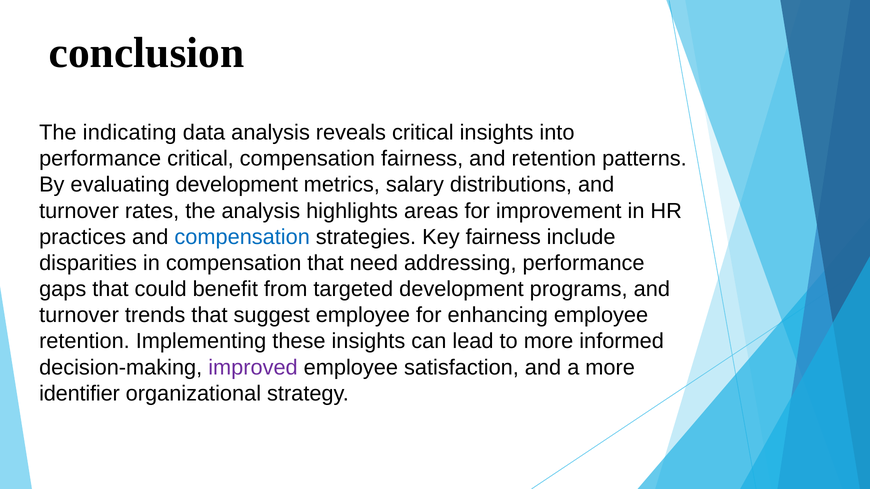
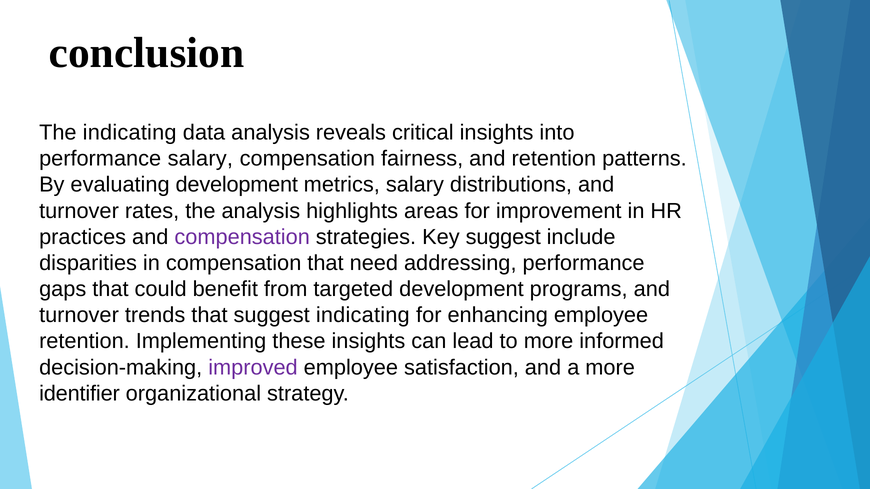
performance critical: critical -> salary
compensation at (242, 237) colour: blue -> purple
Key fairness: fairness -> suggest
suggest employee: employee -> indicating
